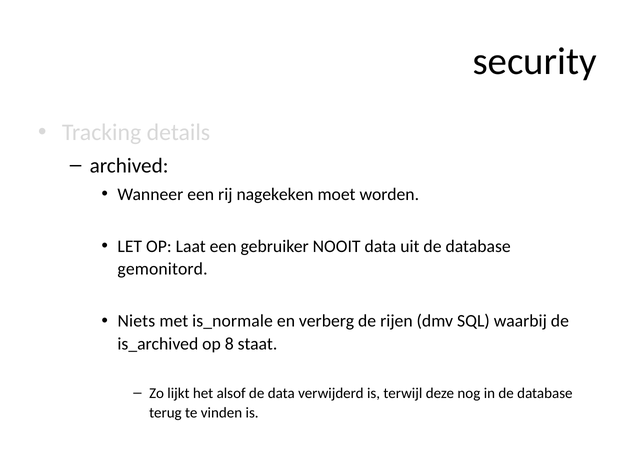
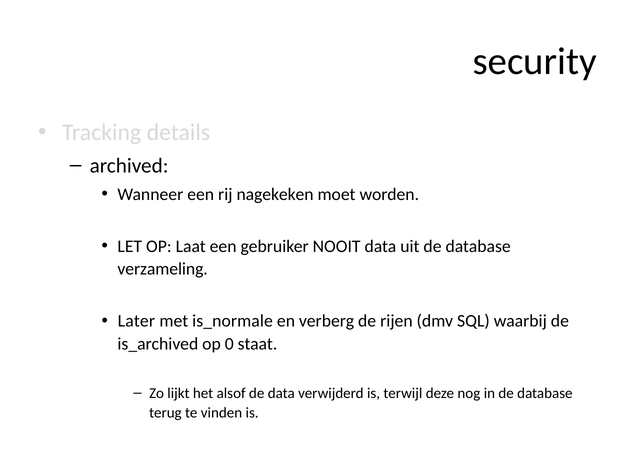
gemonitord: gemonitord -> verzameling
Niets: Niets -> Later
8: 8 -> 0
